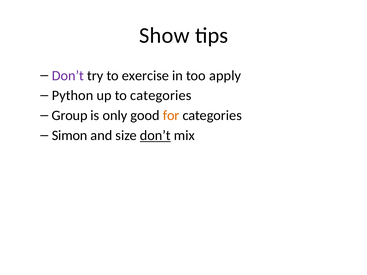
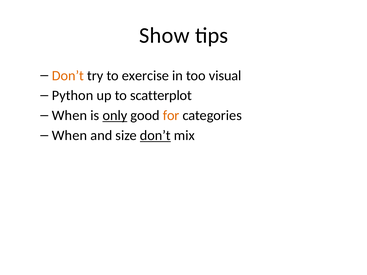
Don’t at (68, 76) colour: purple -> orange
apply: apply -> visual
to categories: categories -> scatterplot
Group at (70, 116): Group -> When
only underline: none -> present
Simon at (70, 136): Simon -> When
